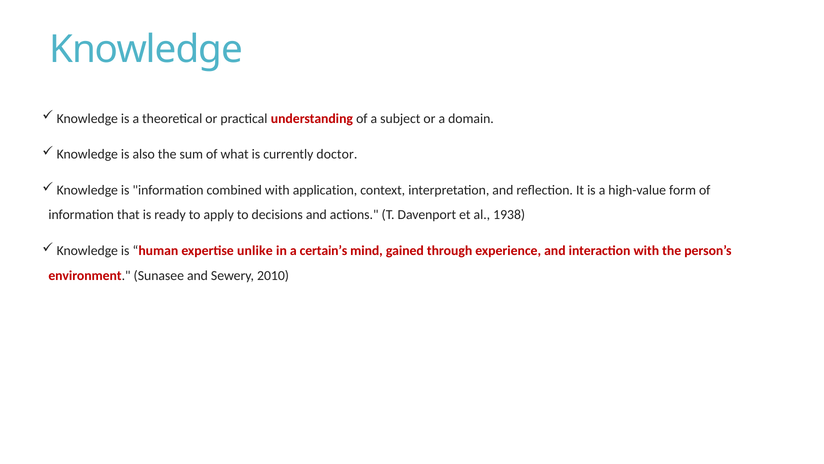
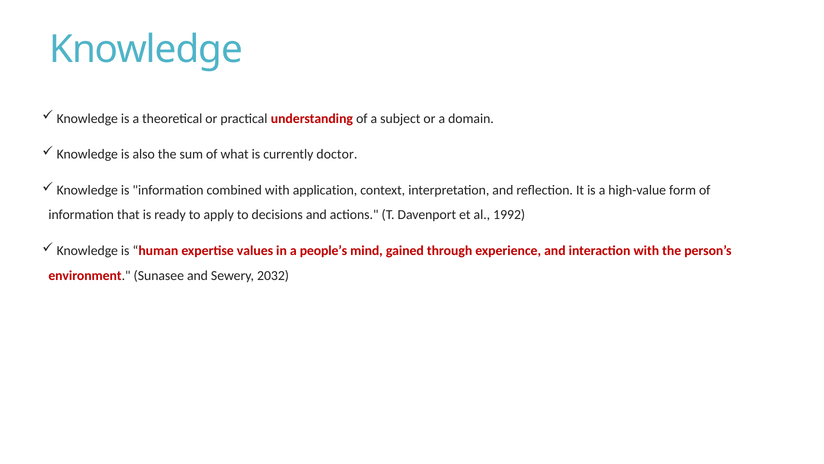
1938: 1938 -> 1992
unlike: unlike -> values
certain’s: certain’s -> people’s
2010: 2010 -> 2032
